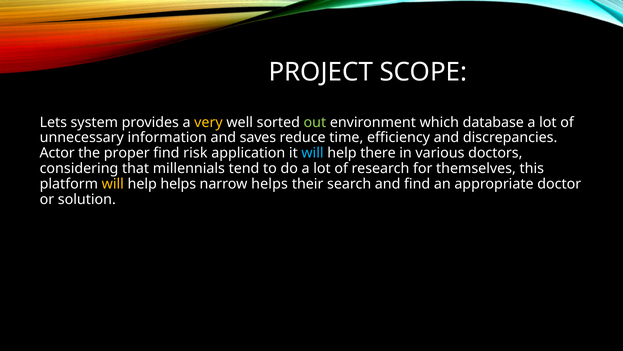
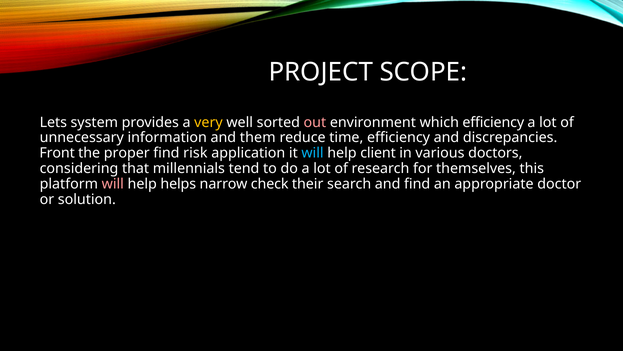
out colour: light green -> pink
which database: database -> efficiency
saves: saves -> them
Actor: Actor -> Front
there: there -> client
will at (113, 184) colour: yellow -> pink
narrow helps: helps -> check
